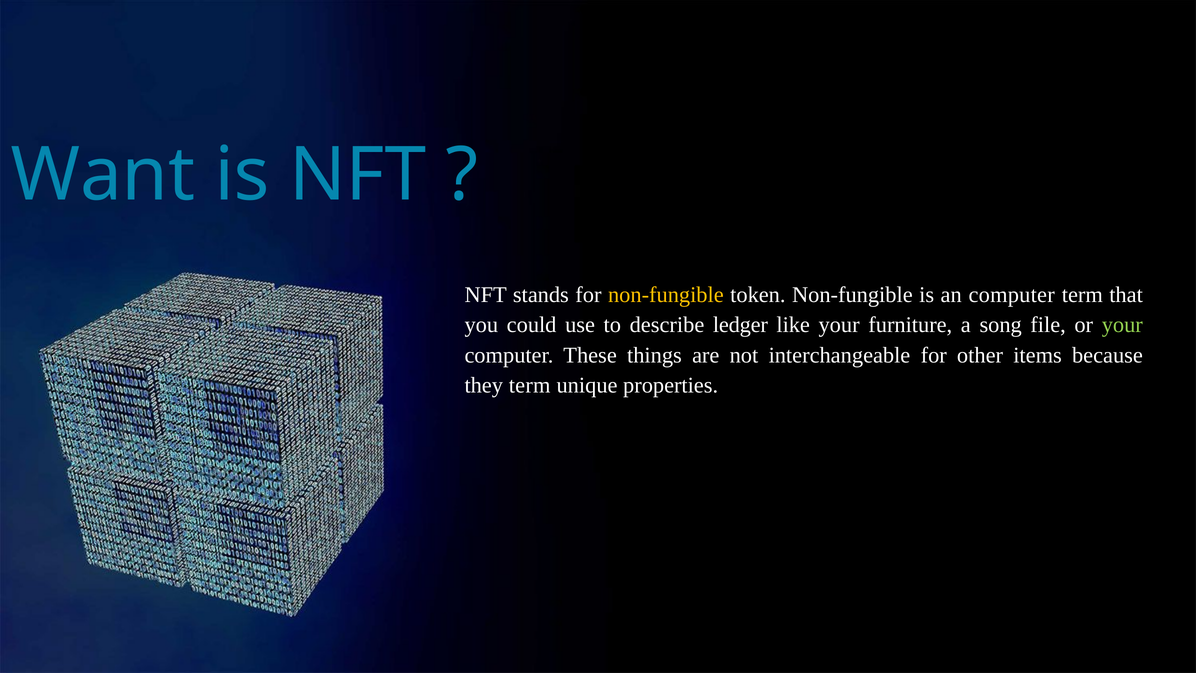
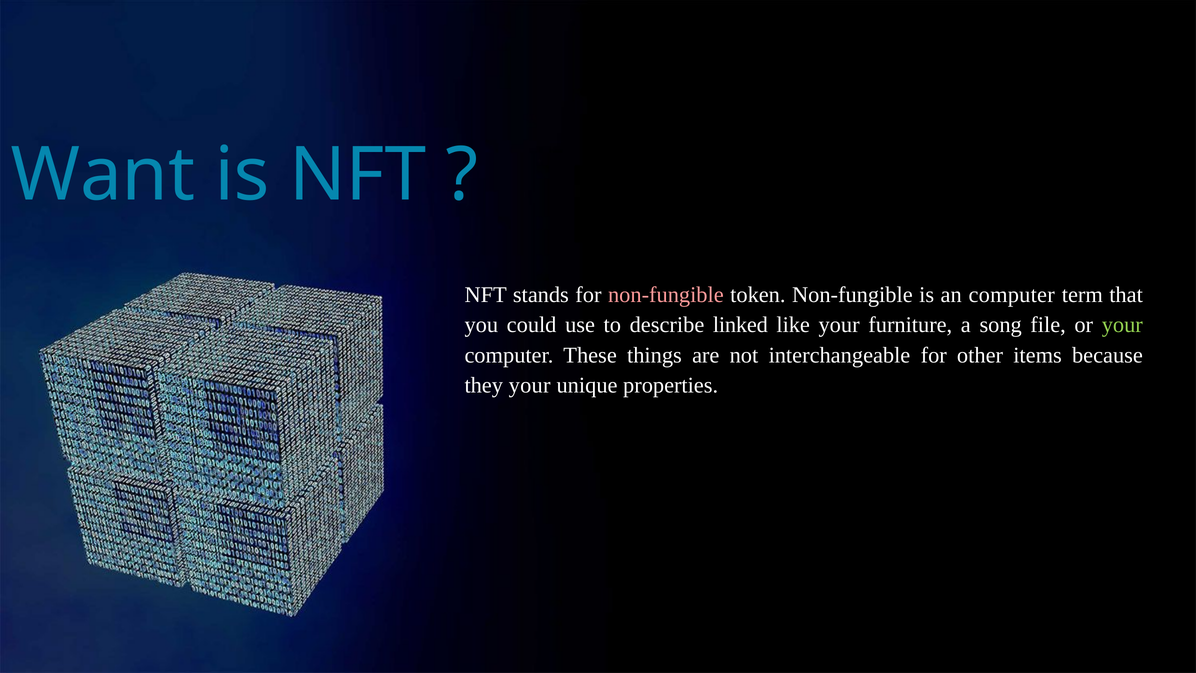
non-fungible at (666, 295) colour: yellow -> pink
ledger: ledger -> linked
they term: term -> your
